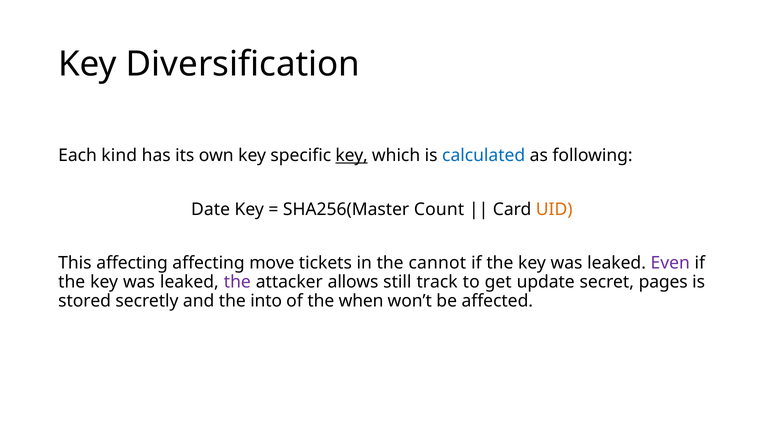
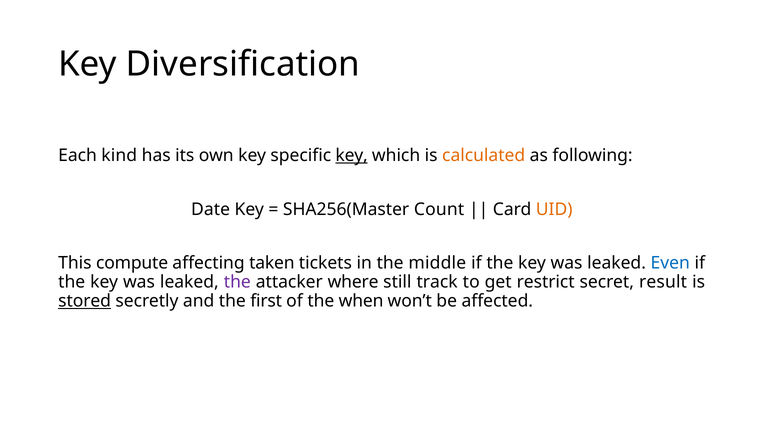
calculated colour: blue -> orange
This affecting: affecting -> compute
move: move -> taken
cannot: cannot -> middle
Even colour: purple -> blue
allows: allows -> where
update: update -> restrict
pages: pages -> result
stored underline: none -> present
into: into -> first
